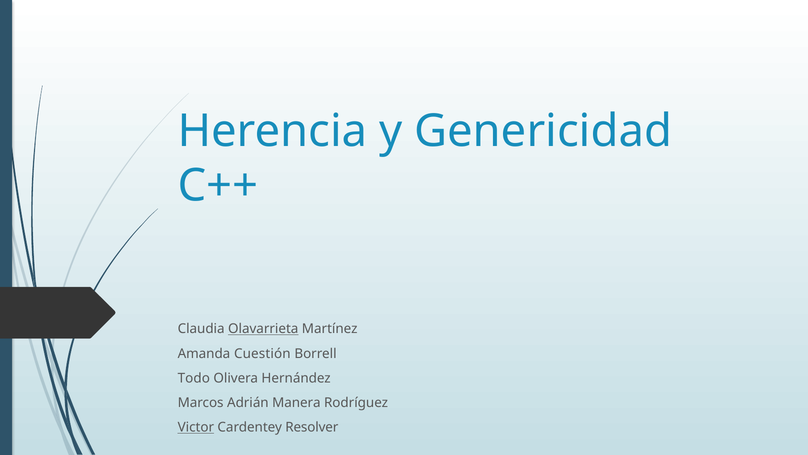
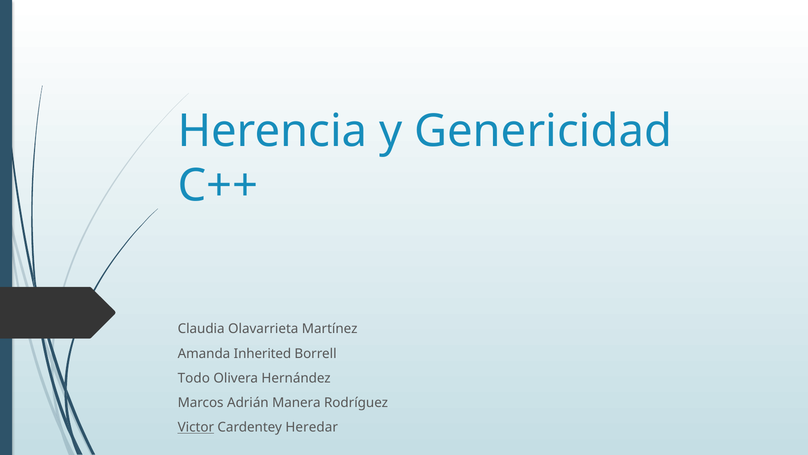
Olavarrieta underline: present -> none
Cuestión: Cuestión -> Inherited
Resolver: Resolver -> Heredar
